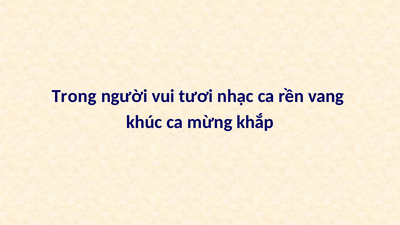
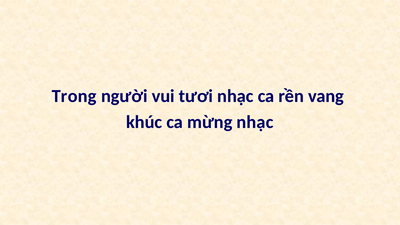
mừng khắp: khắp -> nhạc
